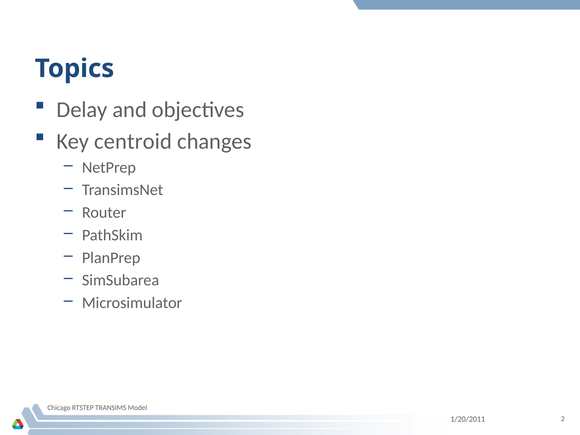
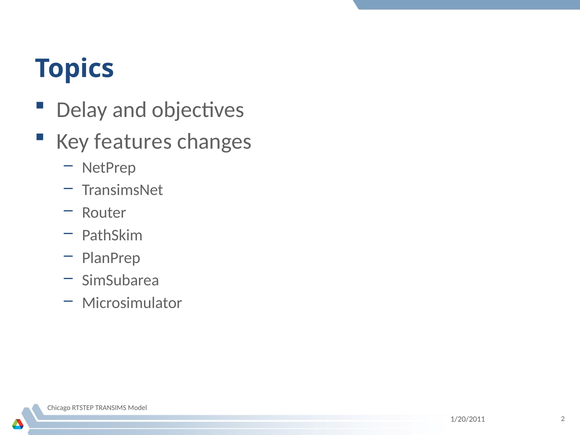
centroid: centroid -> features
